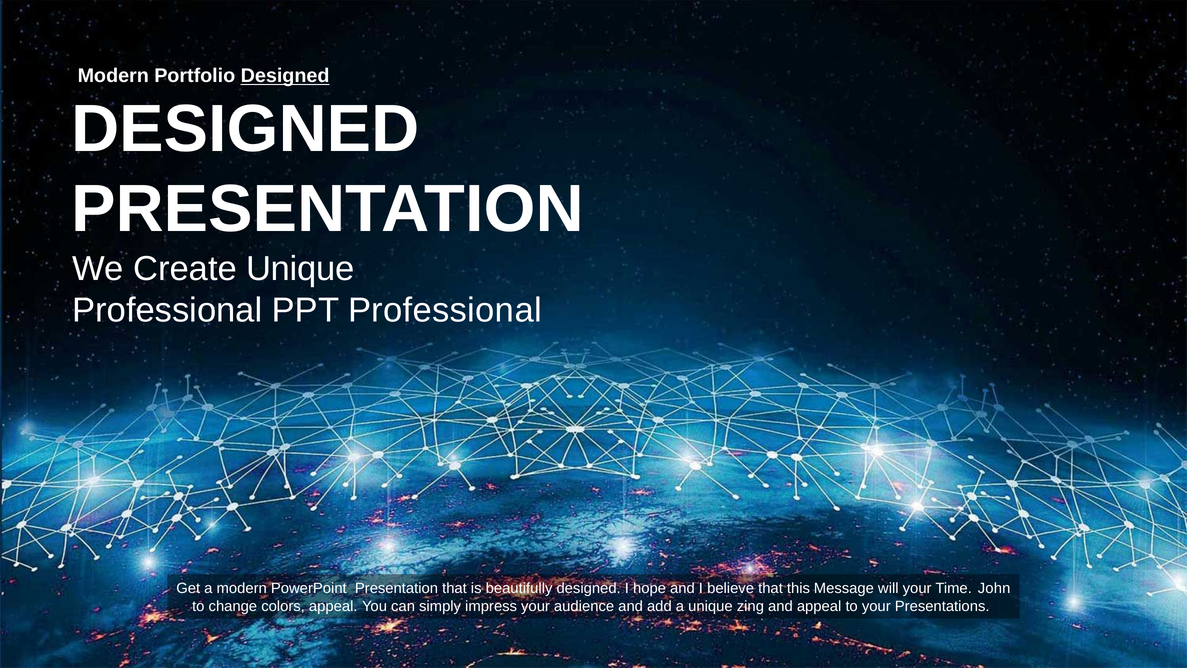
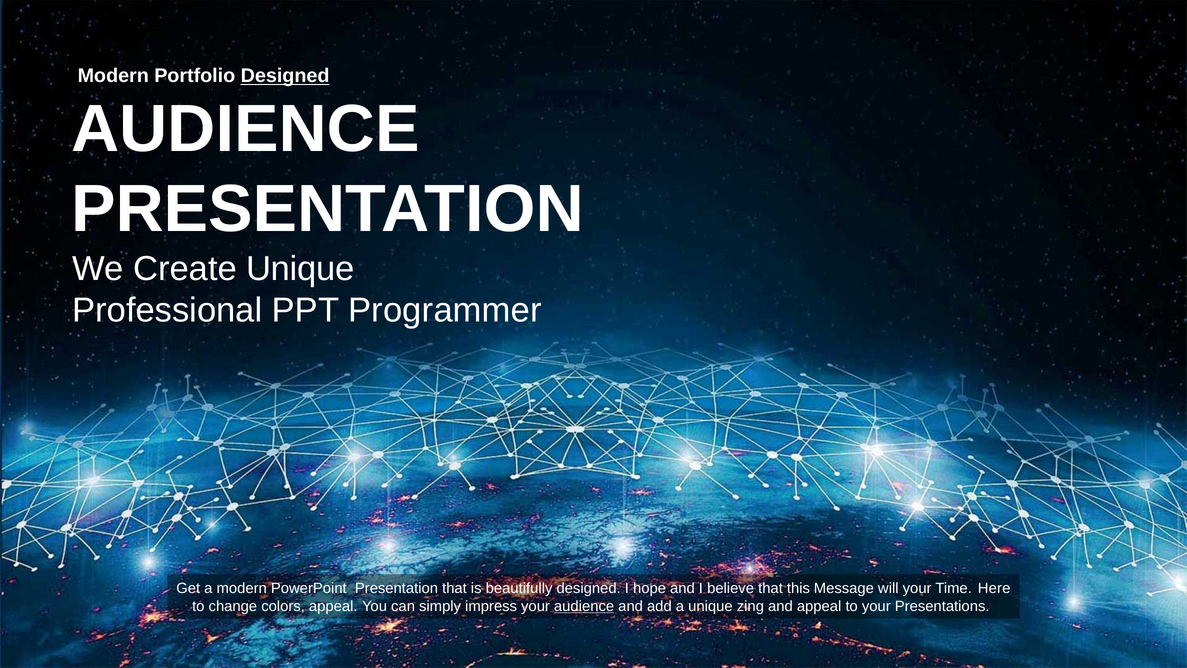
DESIGNED at (245, 129): DESIGNED -> AUDIENCE
PPT Professional: Professional -> Programmer
John: John -> Here
audience at (584, 606) underline: none -> present
